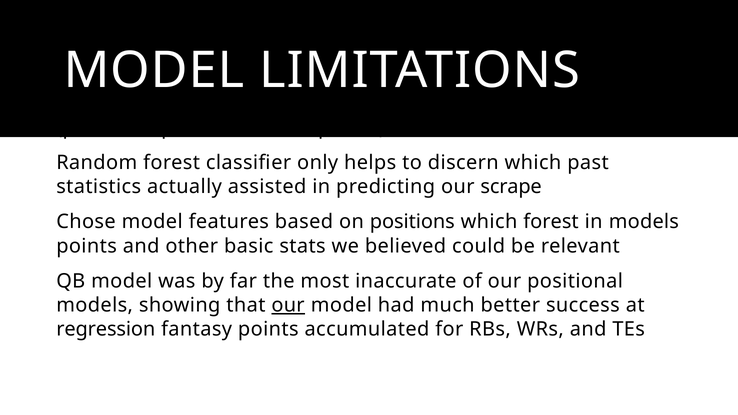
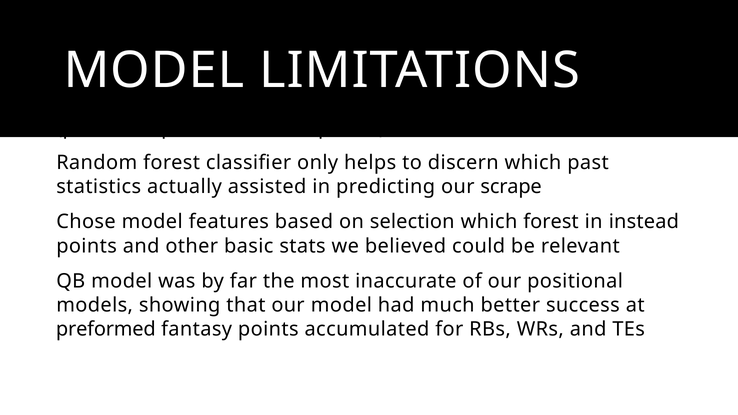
positions: positions -> selection
in models: models -> instead
our at (288, 305) underline: present -> none
regression at (106, 329): regression -> preformed
